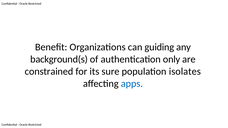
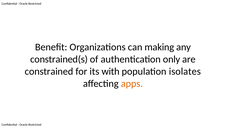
guiding: guiding -> making
background(s: background(s -> constrained(s
sure: sure -> with
apps colour: blue -> orange
